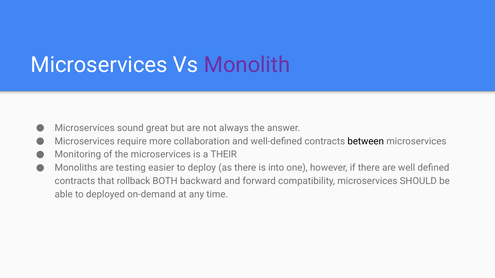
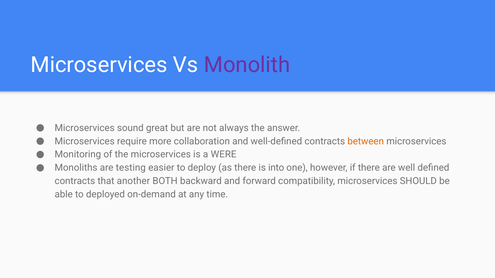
between colour: black -> orange
THEIR: THEIR -> WERE
rollback: rollback -> another
